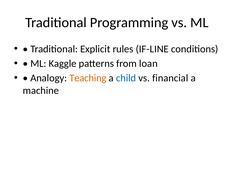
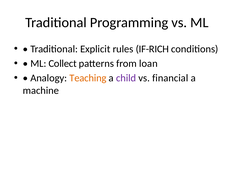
IF-LINE: IF-LINE -> IF-RICH
Kaggle: Kaggle -> Collect
child colour: blue -> purple
